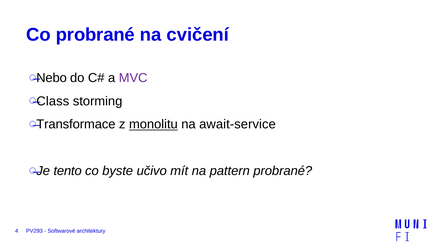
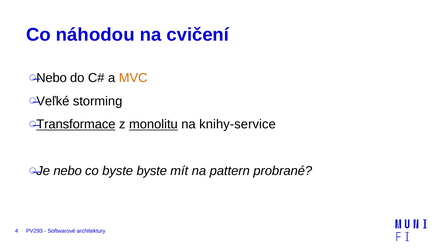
Co probrané: probrané -> náhodou
MVC colour: purple -> orange
Class: Class -> Veľké
Transformace underline: none -> present
await-service: await-service -> knihy-service
Je tento: tento -> nebo
byste učivo: učivo -> byste
